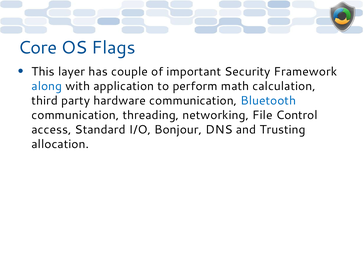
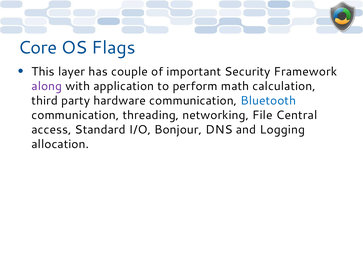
along colour: blue -> purple
Control: Control -> Central
Trusting: Trusting -> Logging
